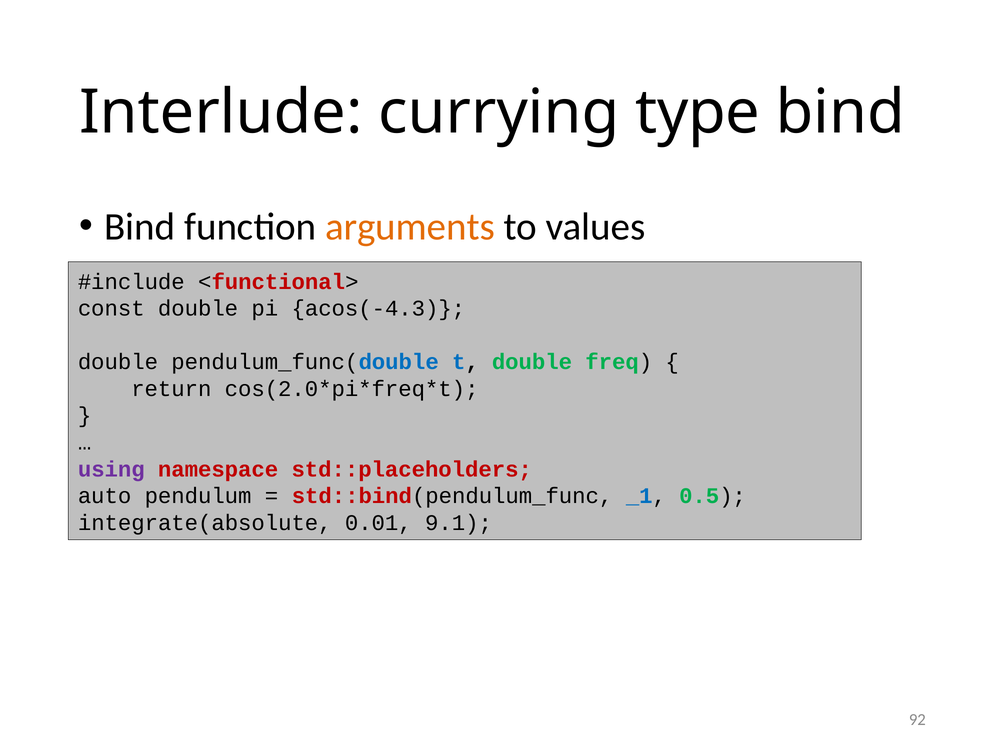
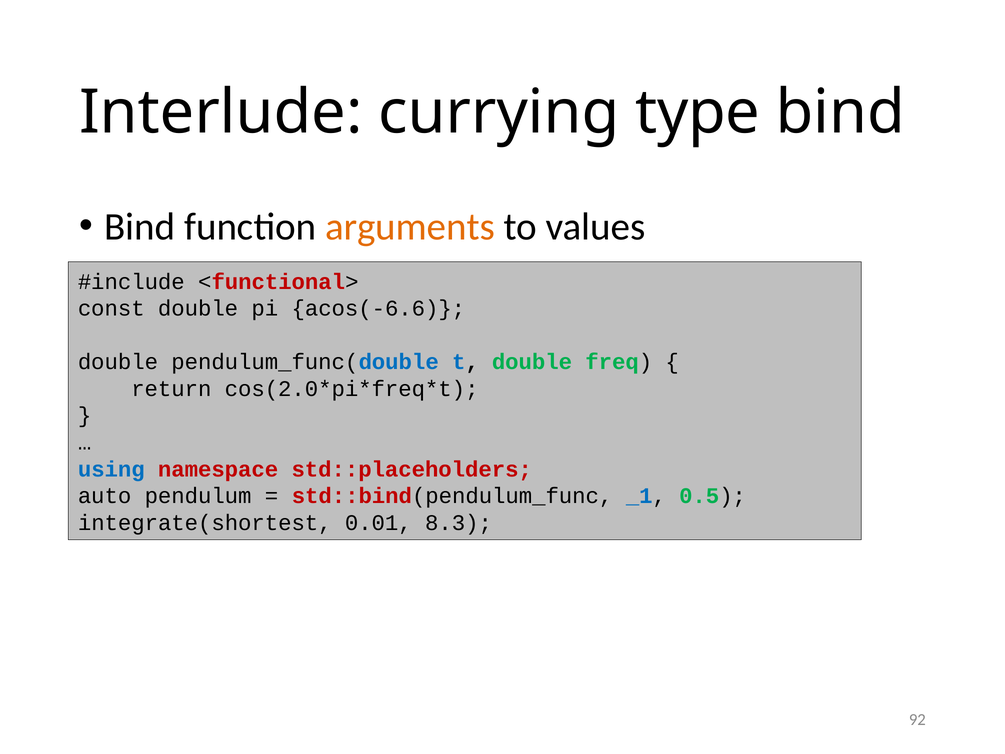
acos(-4.3: acos(-4.3 -> acos(-6.6
using colour: purple -> blue
integrate(absolute: integrate(absolute -> integrate(shortest
9.1: 9.1 -> 8.3
